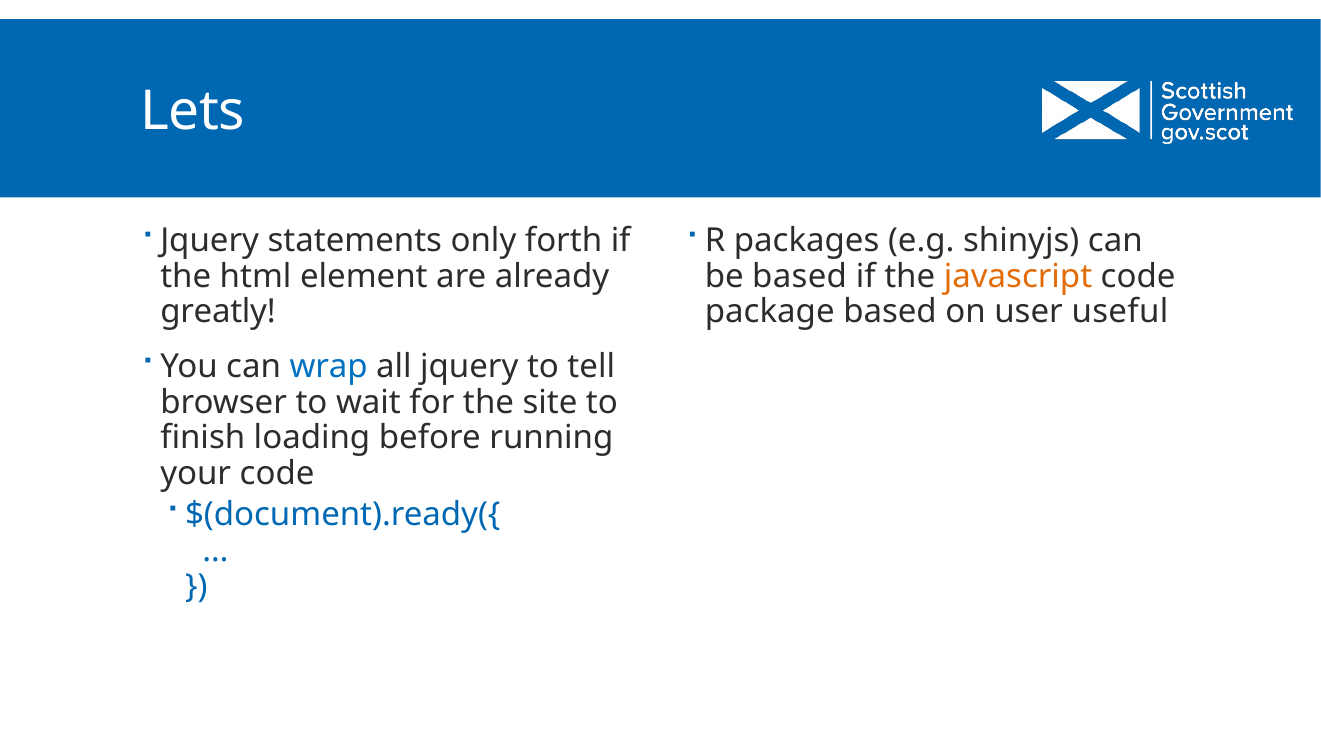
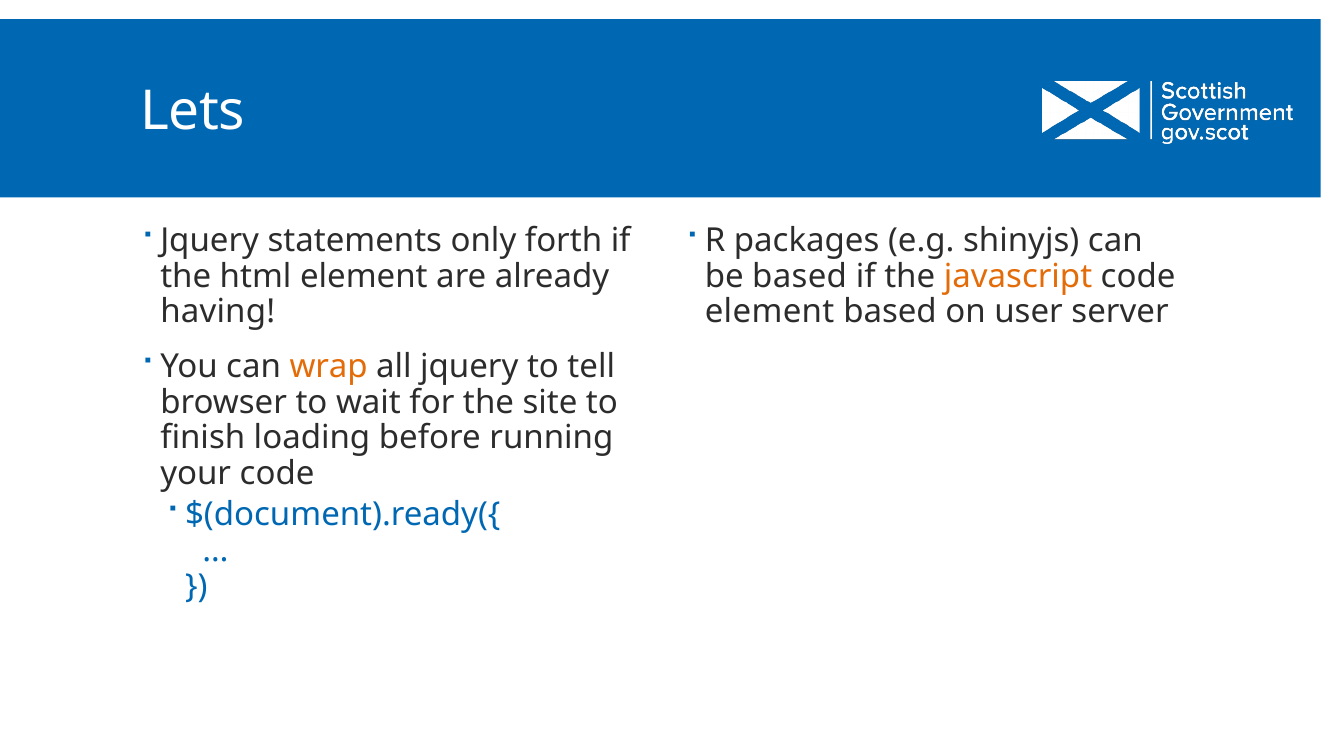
greatly: greatly -> having
package at (770, 312): package -> element
useful: useful -> server
wrap colour: blue -> orange
